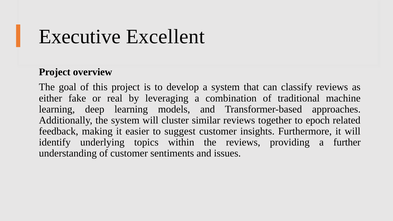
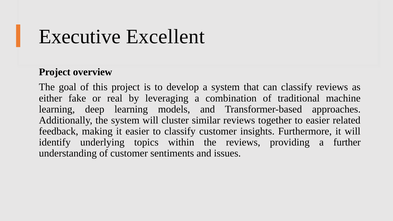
to epoch: epoch -> easier
to suggest: suggest -> classify
